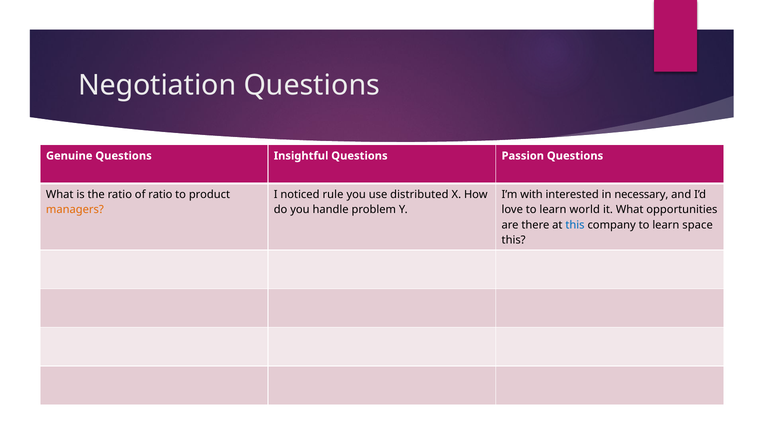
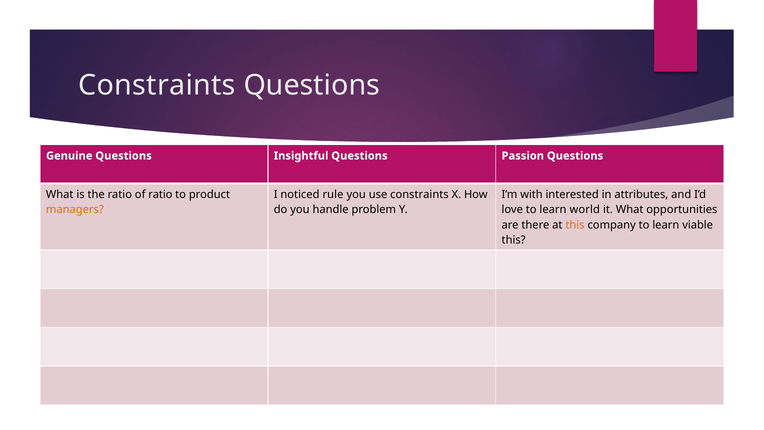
Negotiation at (157, 85): Negotiation -> Constraints
use distributed: distributed -> constraints
necessary: necessary -> attributes
this at (575, 225) colour: blue -> orange
space: space -> viable
